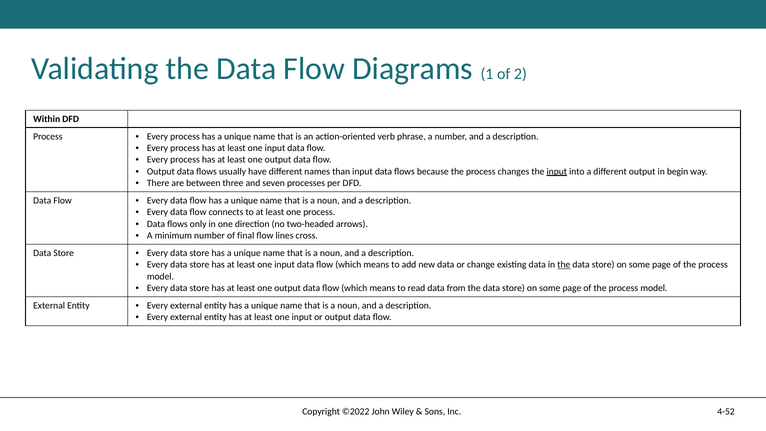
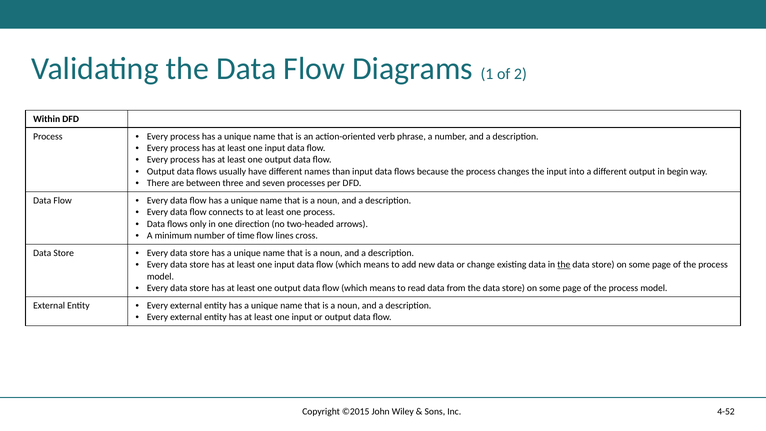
input at (557, 171) underline: present -> none
final: final -> time
©2022: ©2022 -> ©2015
